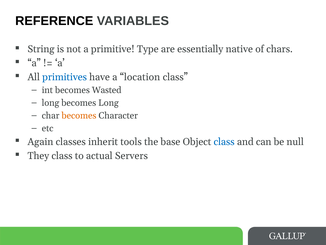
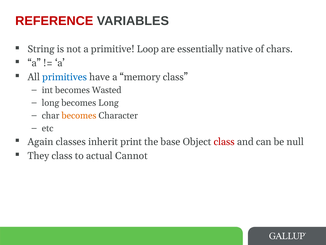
REFERENCE colour: black -> red
Type: Type -> Loop
location: location -> memory
tools: tools -> print
class at (224, 142) colour: blue -> red
Servers: Servers -> Cannot
